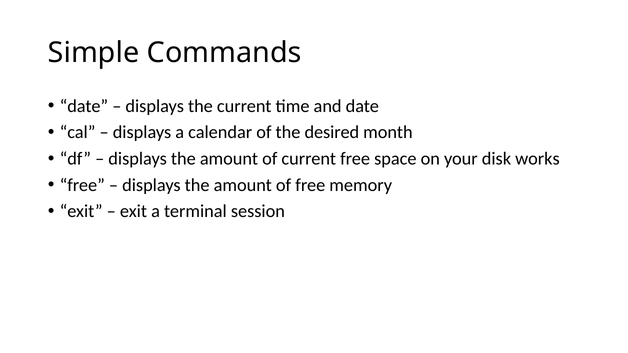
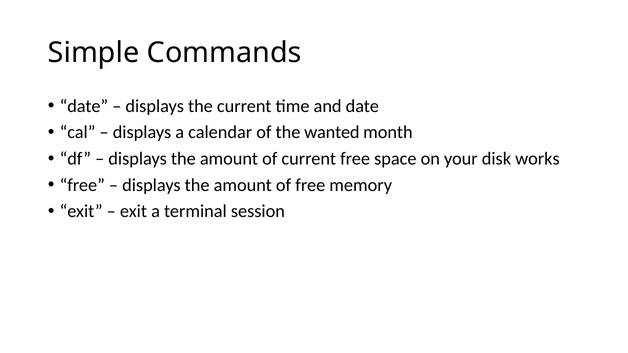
desired: desired -> wanted
